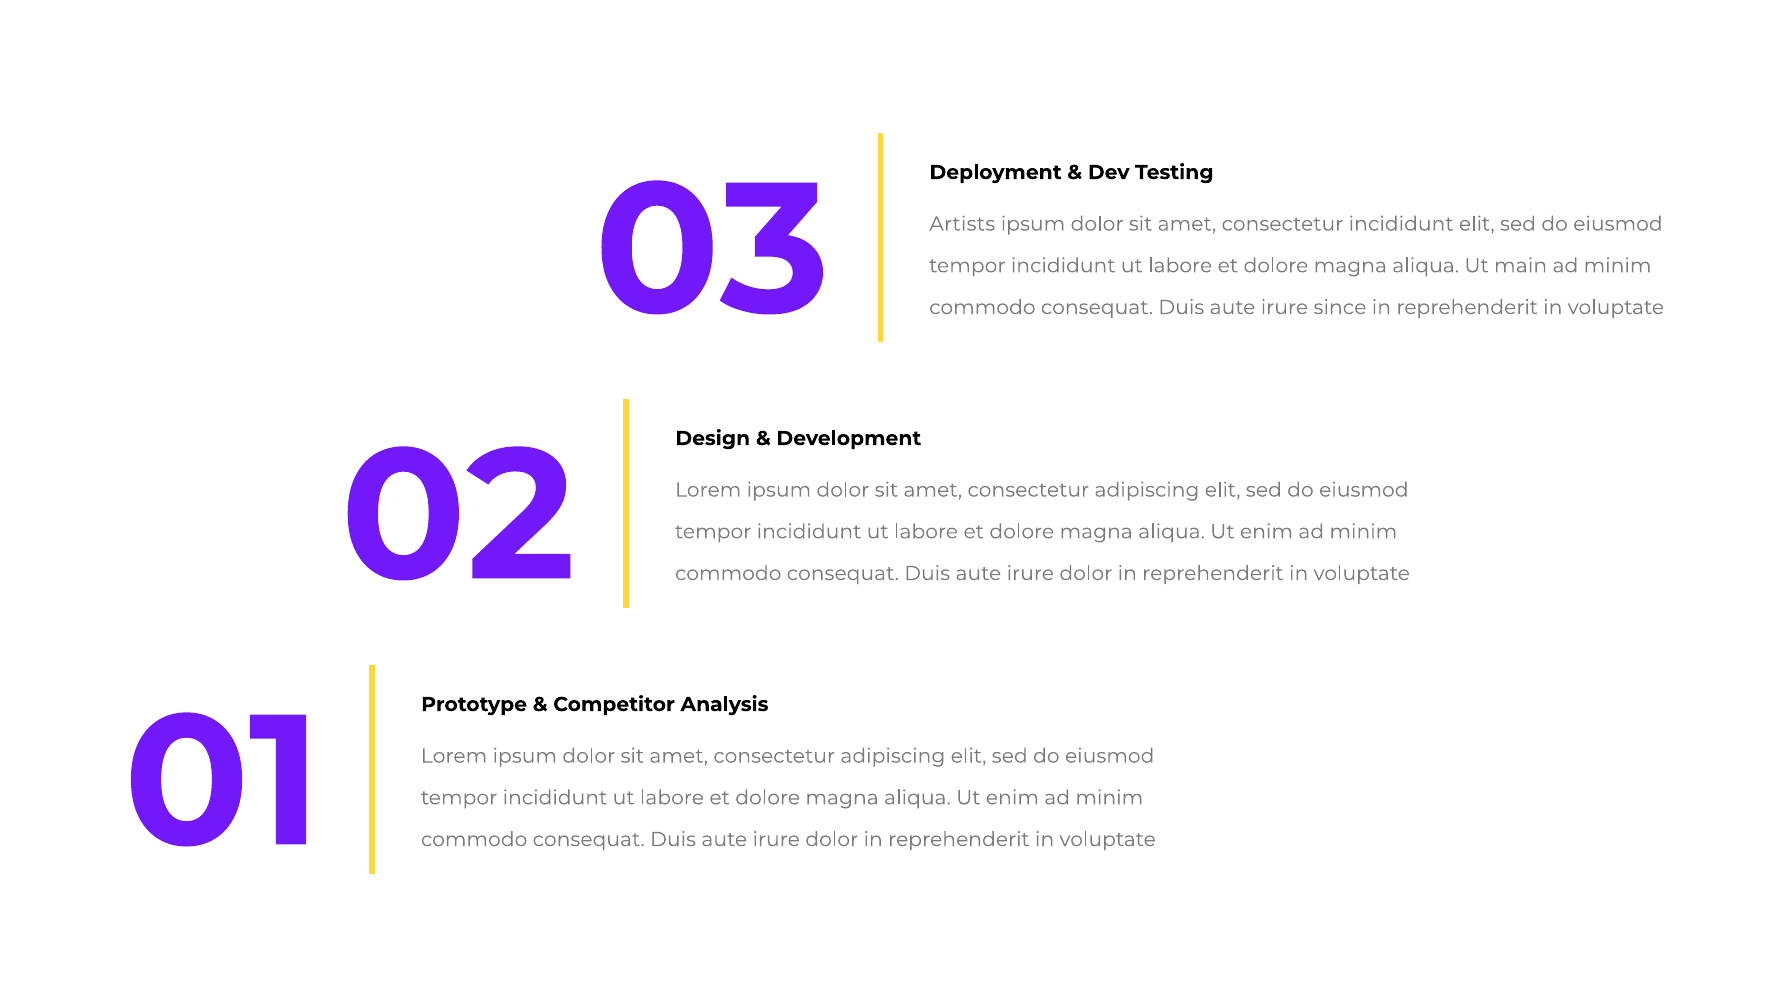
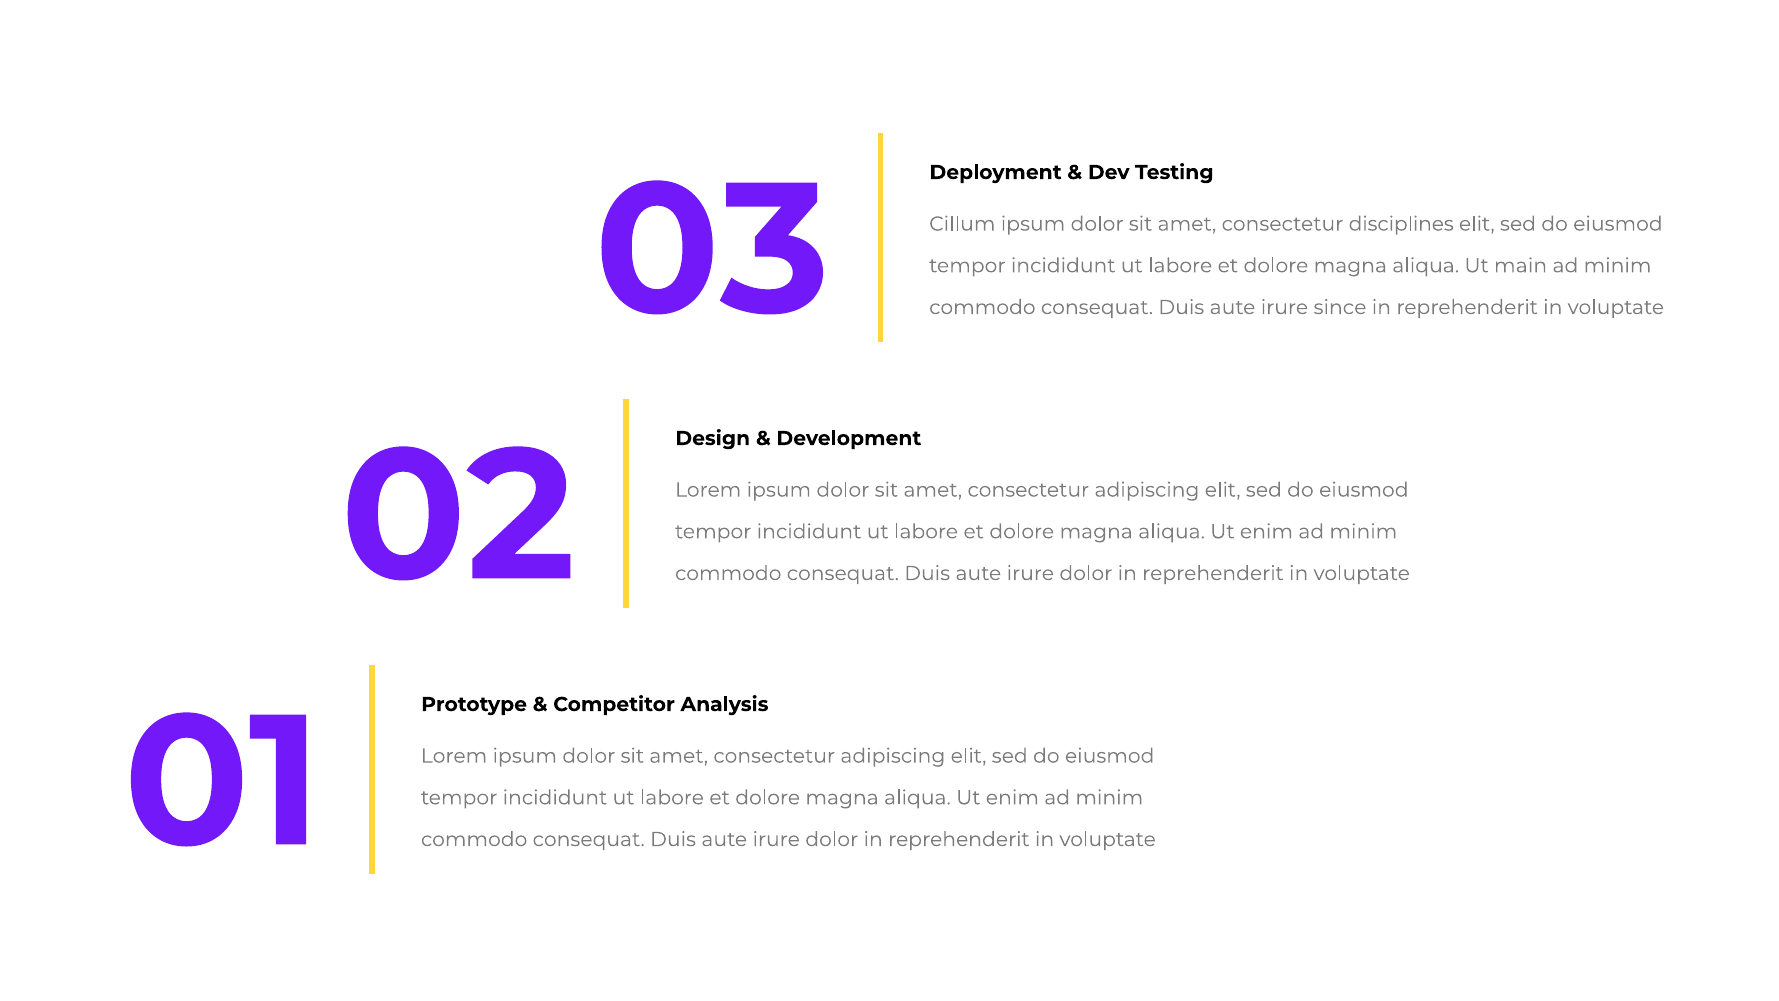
Artists: Artists -> Cillum
consectetur incididunt: incididunt -> disciplines
